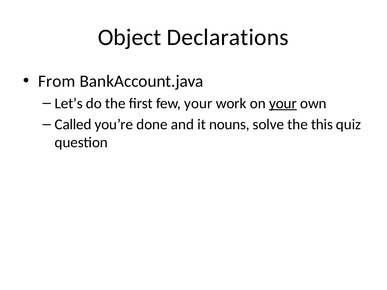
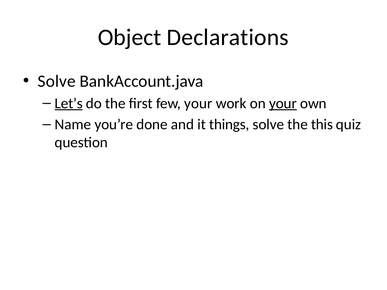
From at (57, 81): From -> Solve
Let’s underline: none -> present
Called: Called -> Name
nouns: nouns -> things
